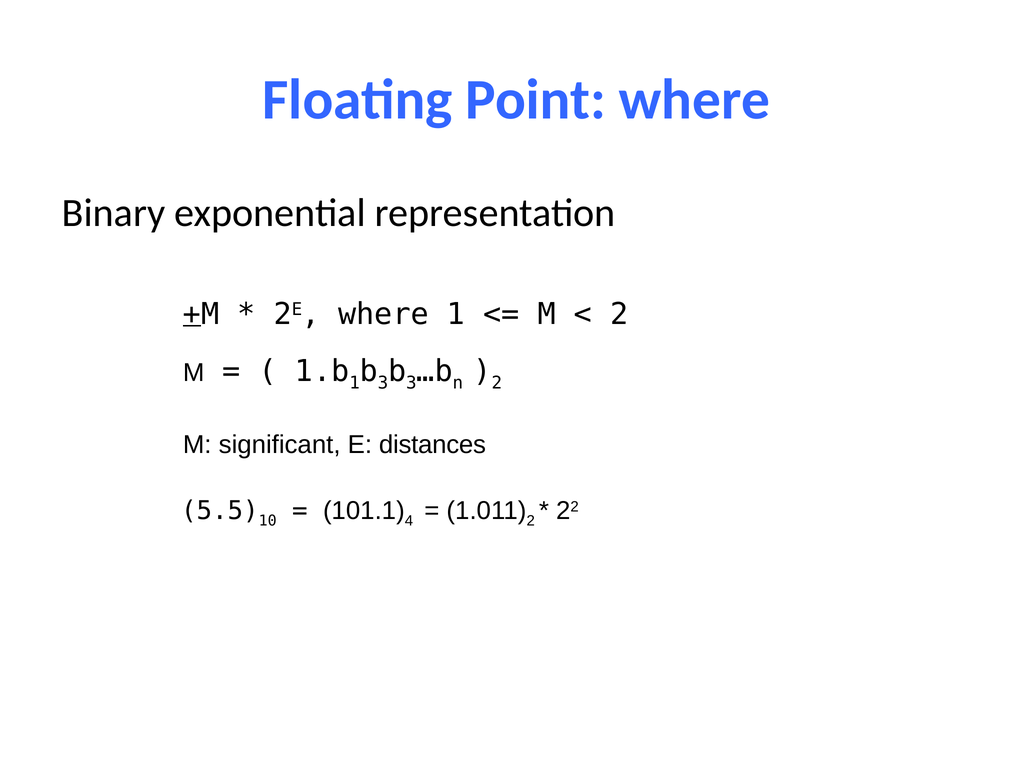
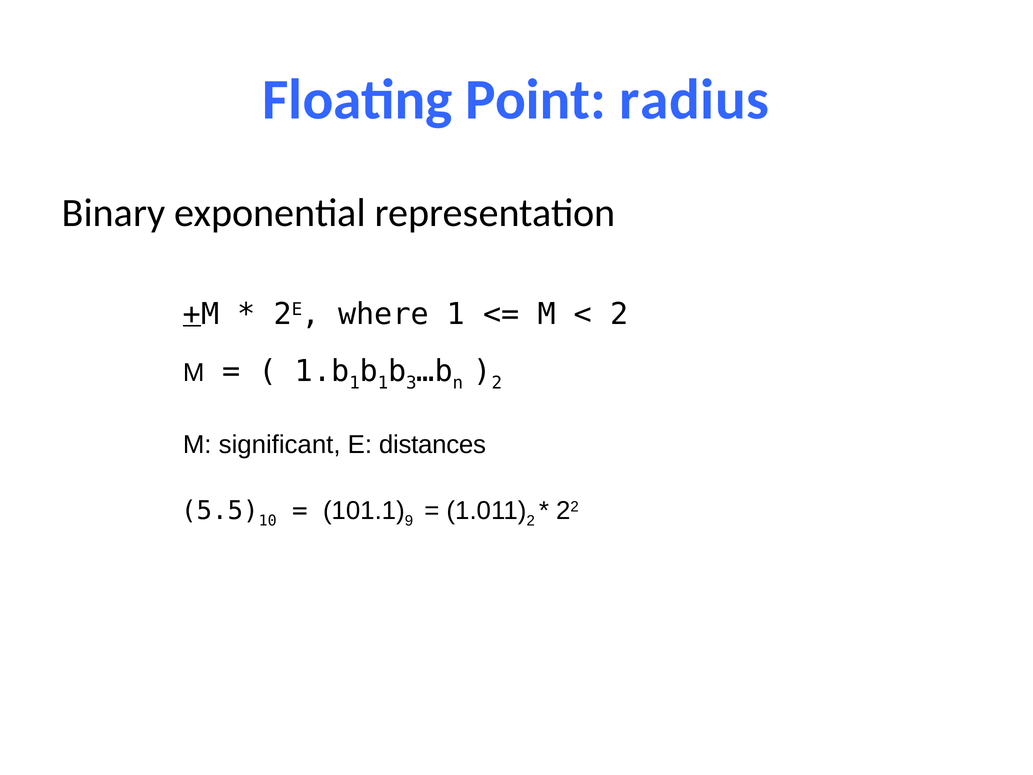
Point where: where -> radius
3 at (383, 383): 3 -> 1
4: 4 -> 9
